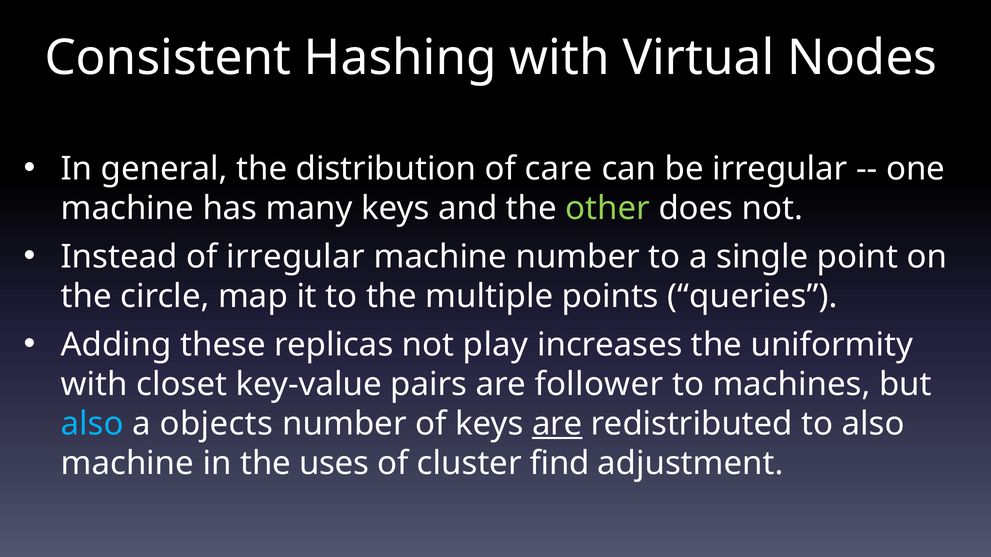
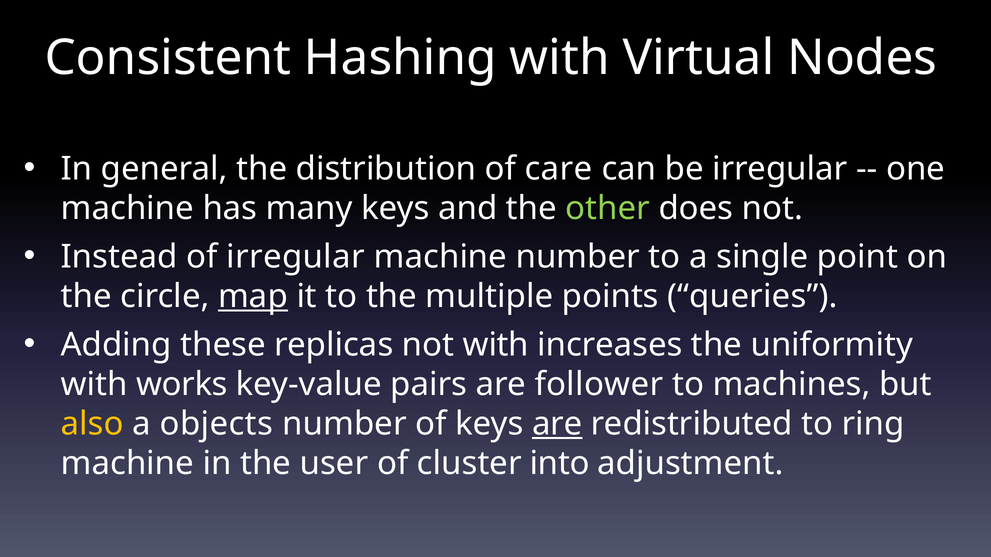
map underline: none -> present
not play: play -> with
closet: closet -> works
also at (92, 424) colour: light blue -> yellow
to also: also -> ring
uses: uses -> user
find: find -> into
